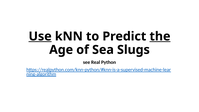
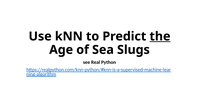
Use underline: present -> none
